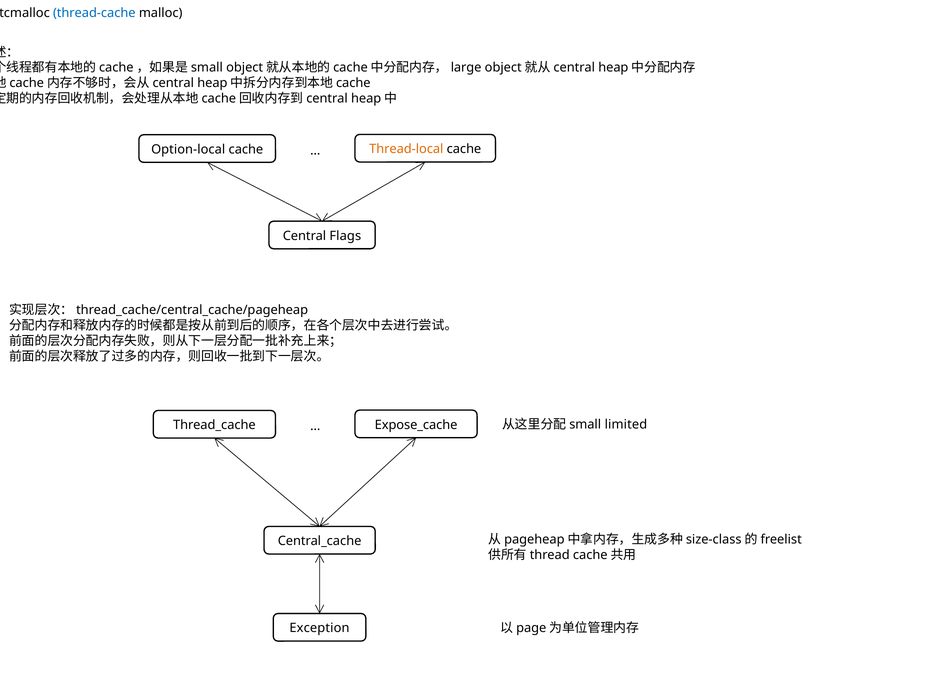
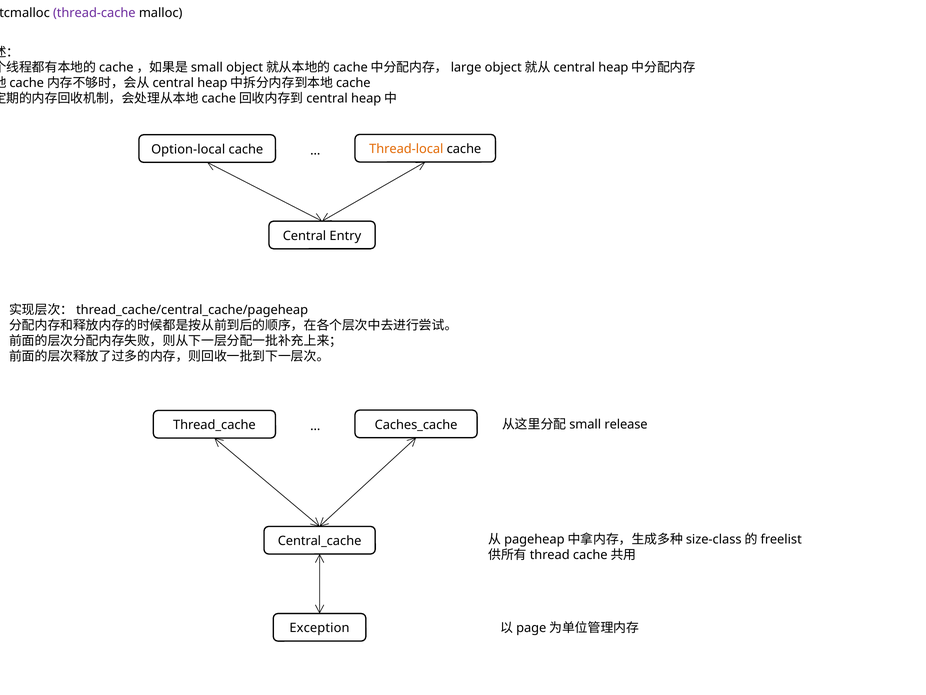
thread-cache colour: blue -> purple
Flags: Flags -> Entry
limited: limited -> release
Expose_cache: Expose_cache -> Caches_cache
